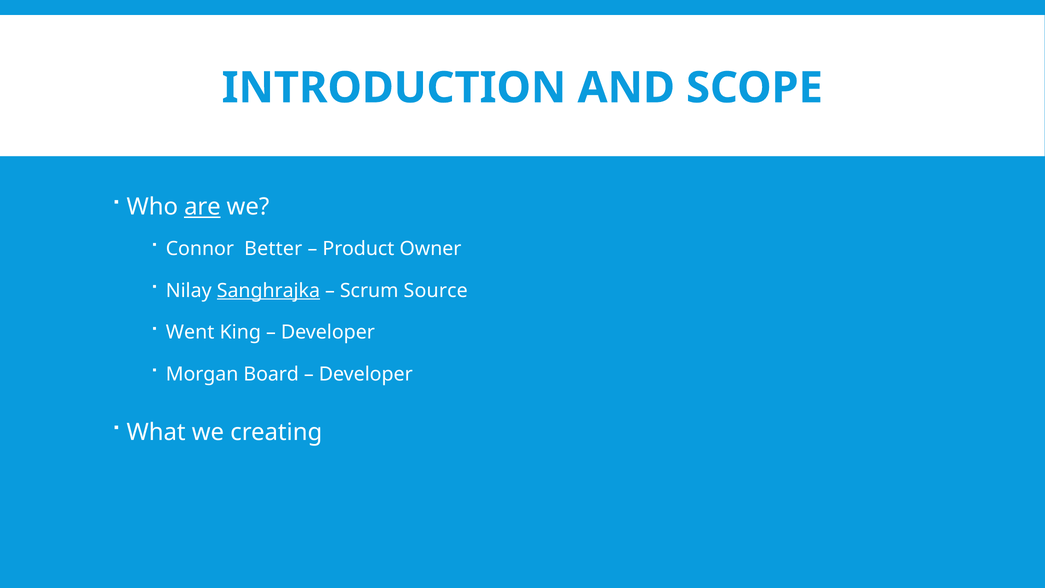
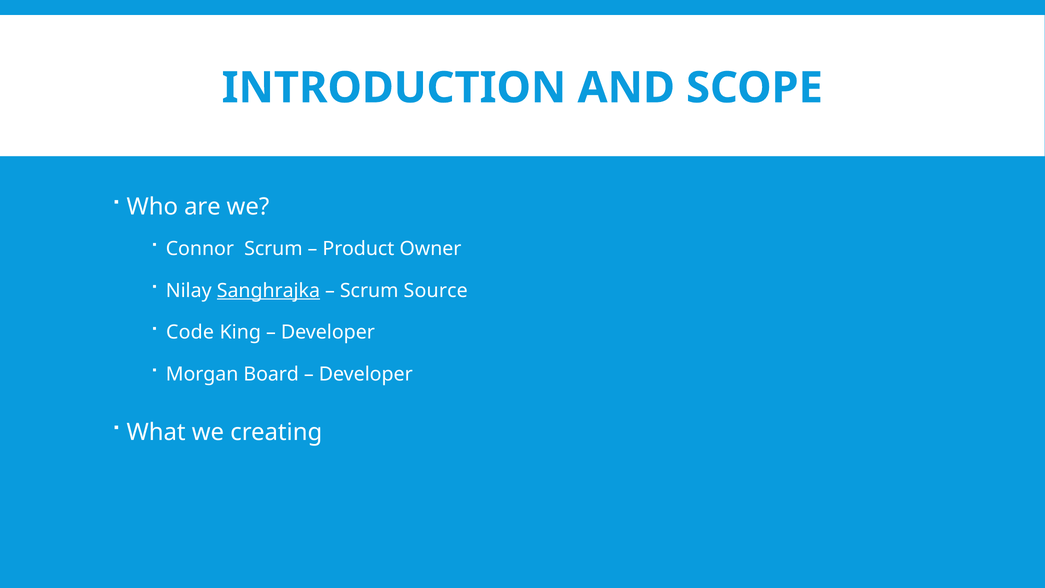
are underline: present -> none
Connor Better: Better -> Scrum
Went: Went -> Code
